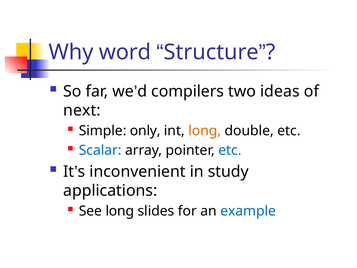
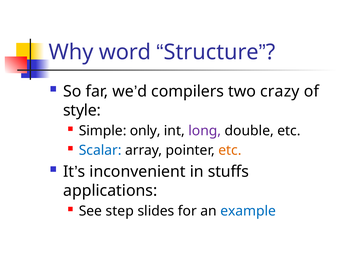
ideas: ideas -> crazy
next: next -> style
long at (205, 131) colour: orange -> purple
etc at (230, 150) colour: blue -> orange
study: study -> stuffs
See long: long -> step
